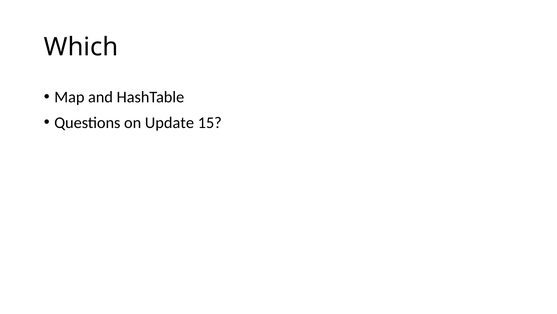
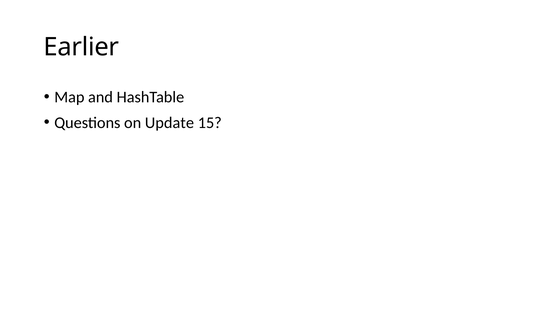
Which: Which -> Earlier
